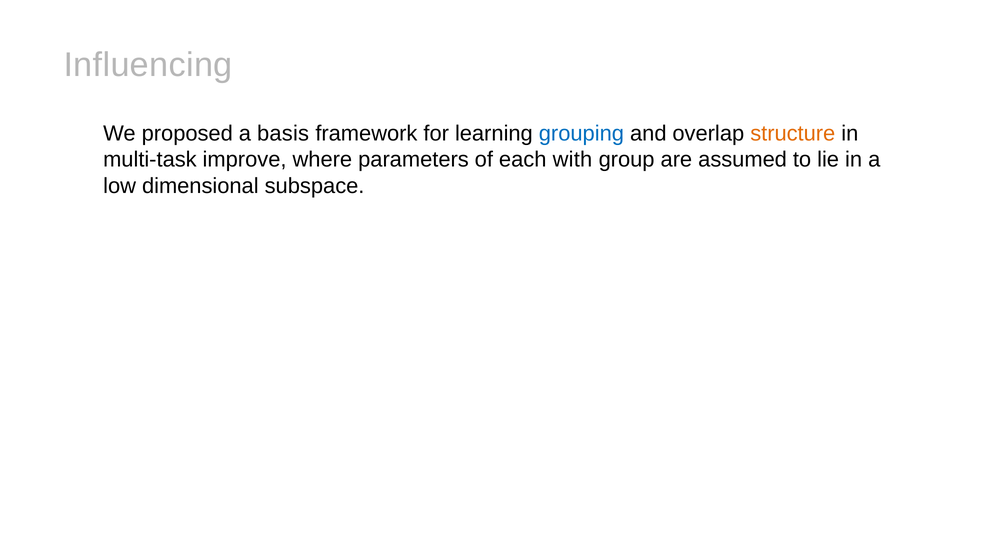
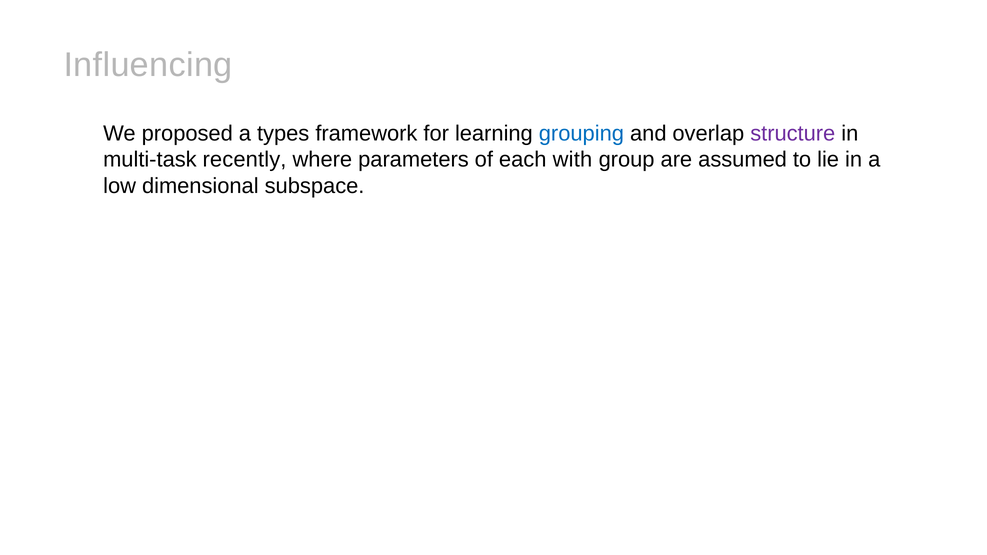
basis: basis -> types
structure colour: orange -> purple
improve: improve -> recently
